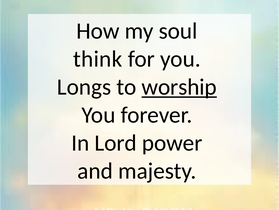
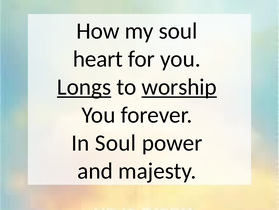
think: think -> heart
Longs underline: none -> present
In Lord: Lord -> Soul
